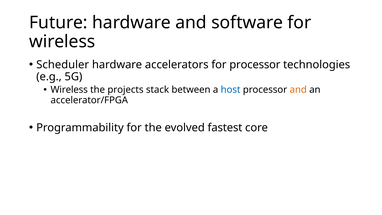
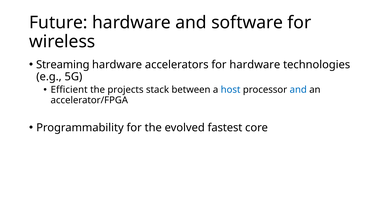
Scheduler: Scheduler -> Streaming
for processor: processor -> hardware
Wireless at (69, 90): Wireless -> Efficient
and at (298, 90) colour: orange -> blue
